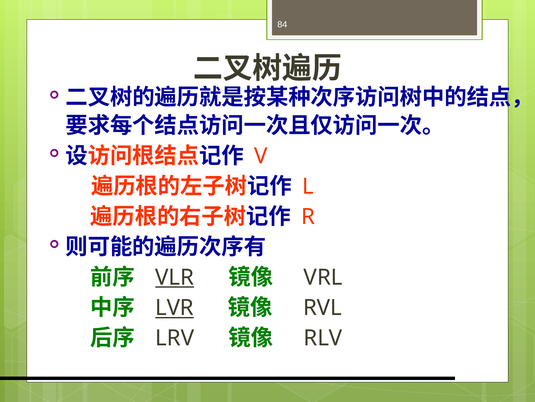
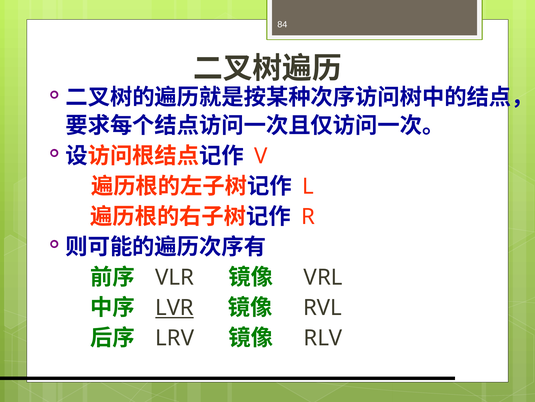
VLR underline: present -> none
